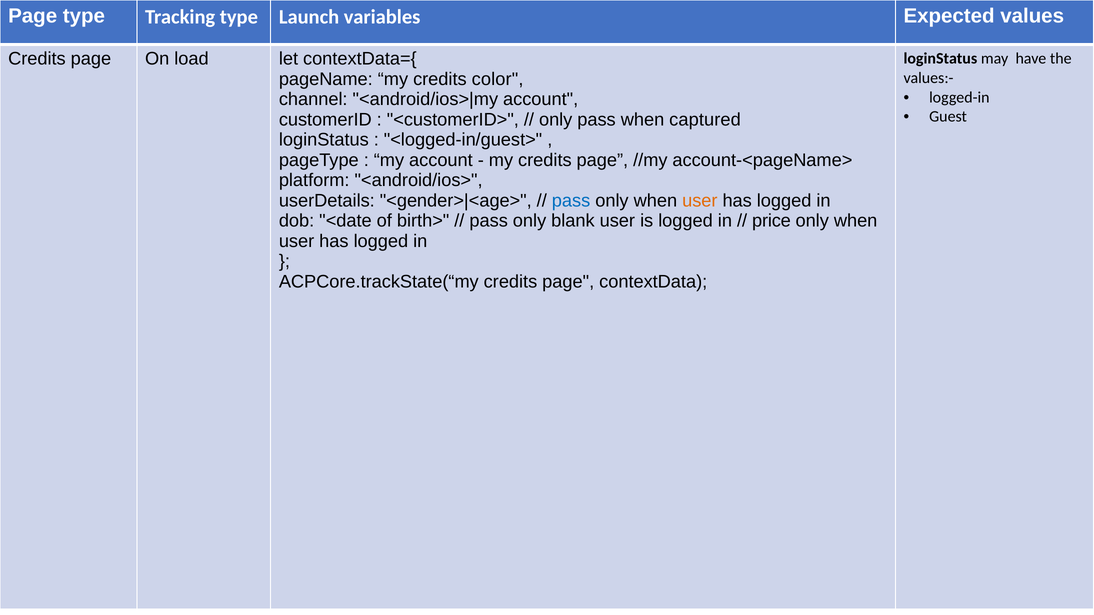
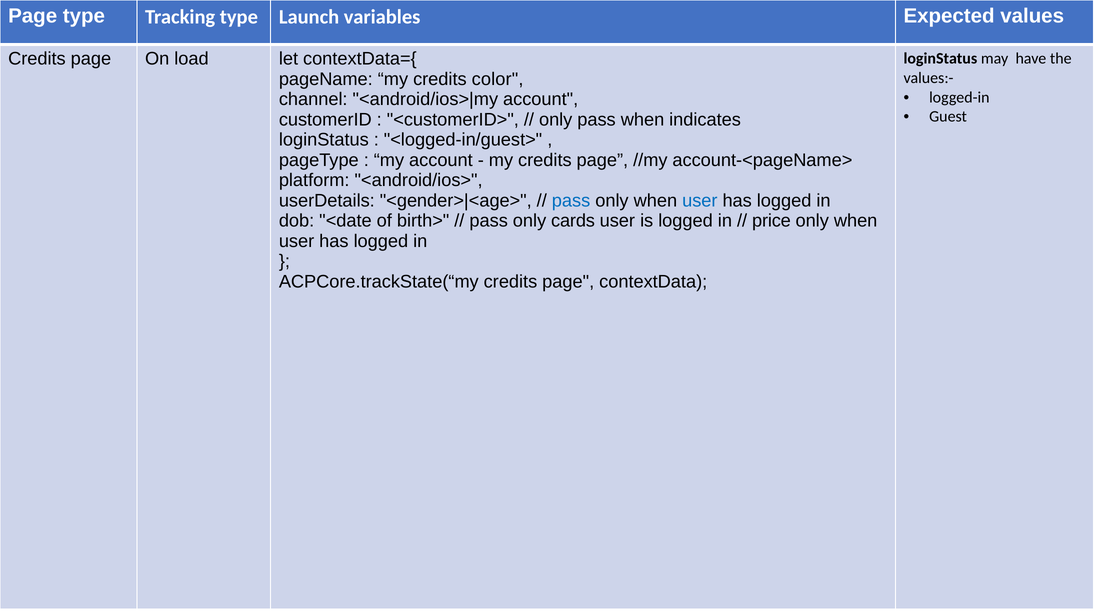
captured: captured -> indicates
user at (700, 201) colour: orange -> blue
blank: blank -> cards
